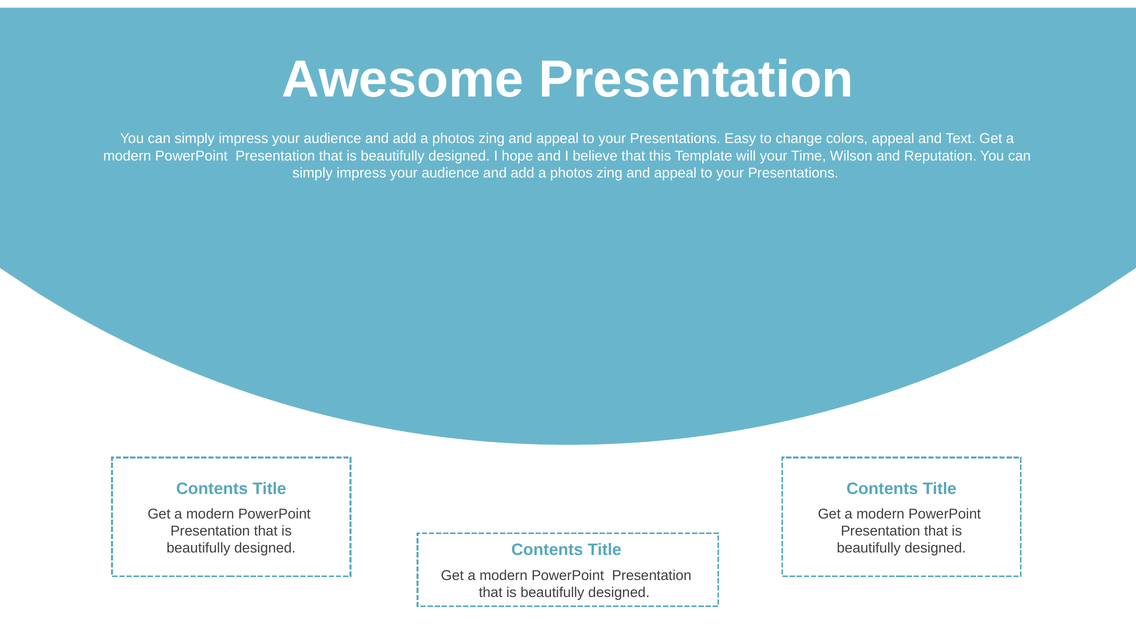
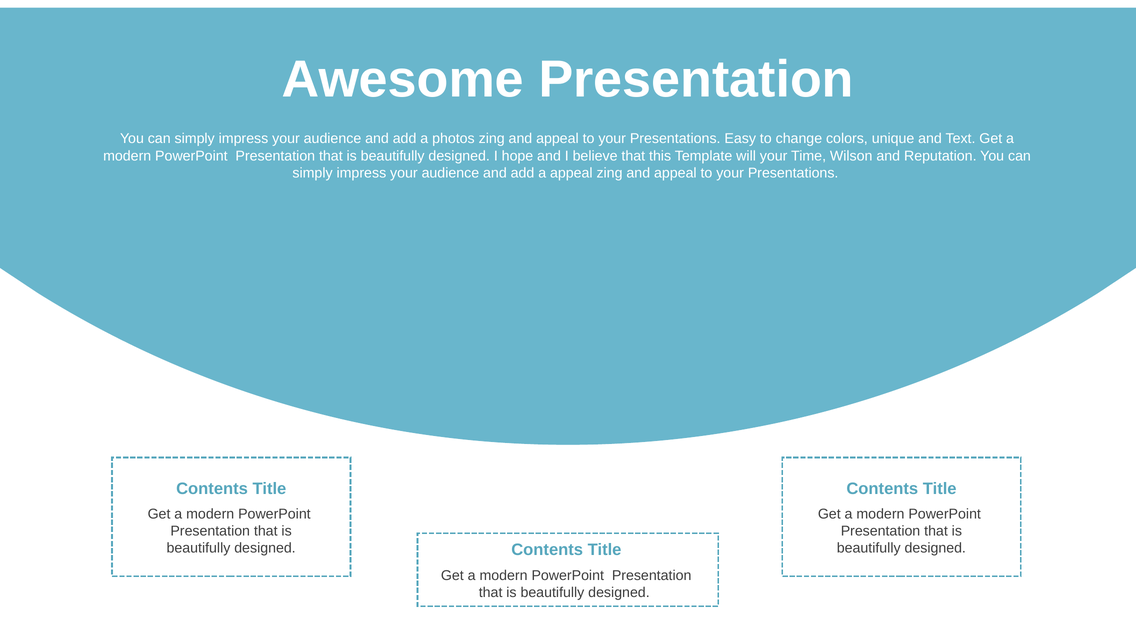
colors appeal: appeal -> unique
photos at (571, 173): photos -> appeal
